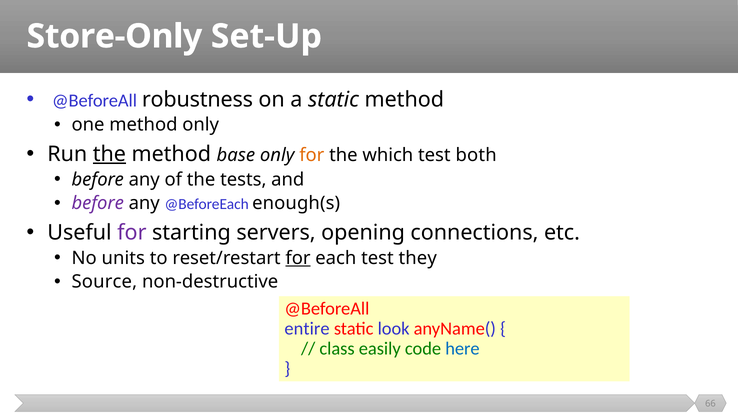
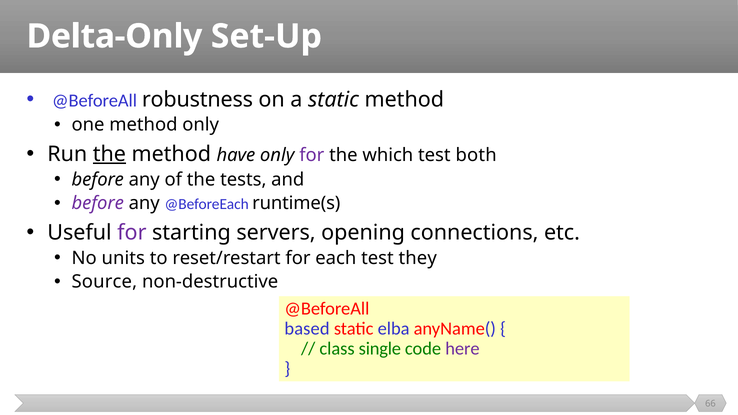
Store-Only: Store-Only -> Delta-Only
base: base -> have
for at (312, 155) colour: orange -> purple
enough(s: enough(s -> runtime(s
for at (298, 258) underline: present -> none
entire: entire -> based
look: look -> elba
easily: easily -> single
here colour: blue -> purple
